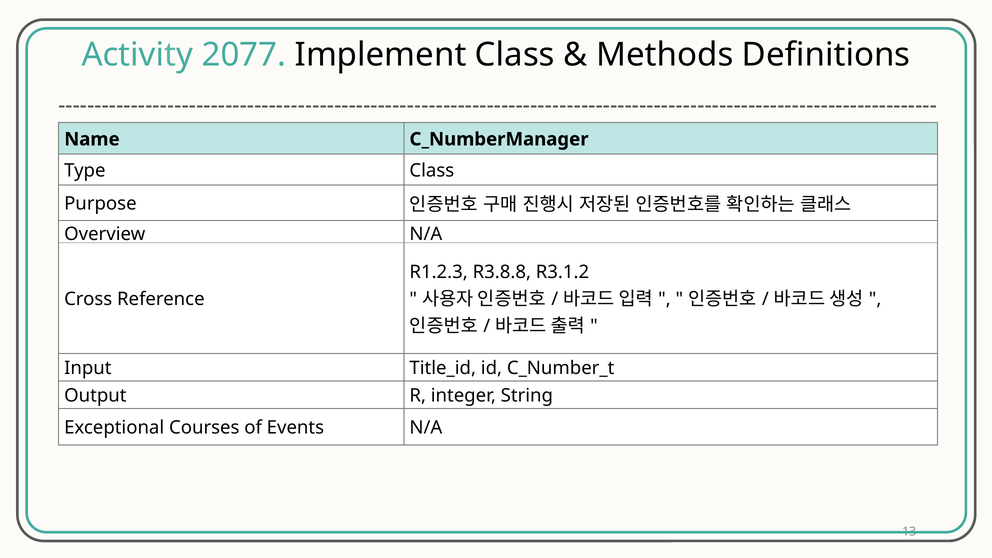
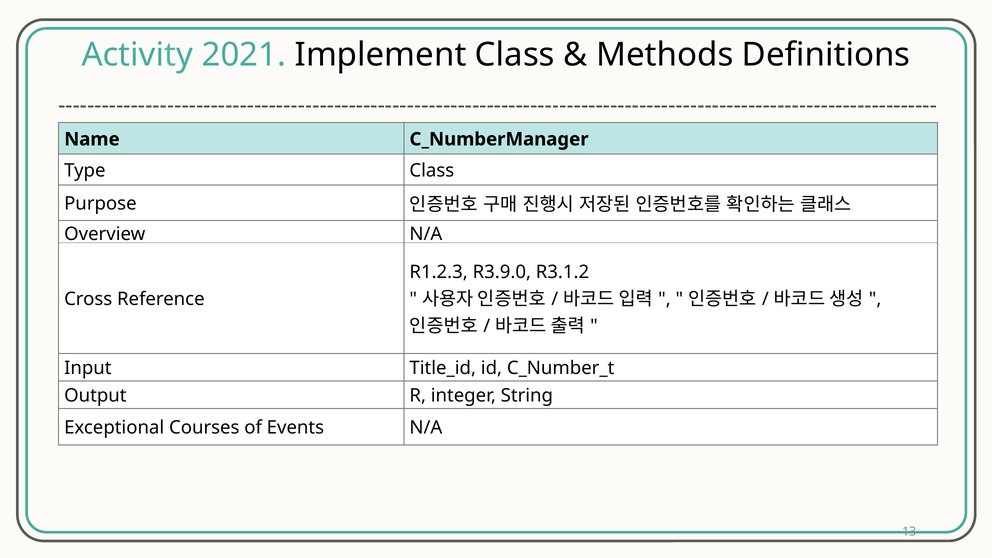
2077: 2077 -> 2021
R3.8.8: R3.8.8 -> R3.9.0
